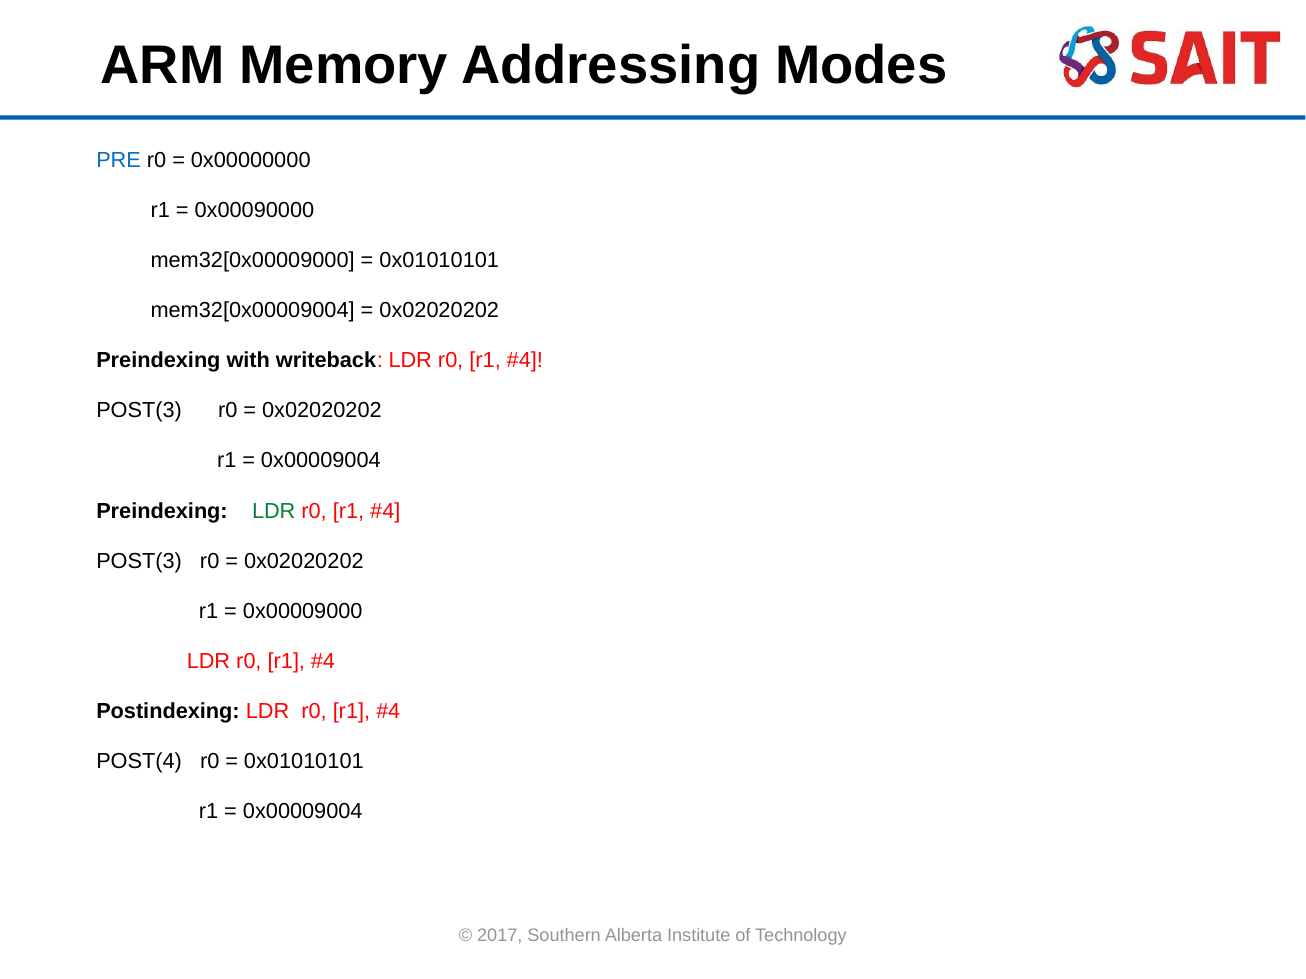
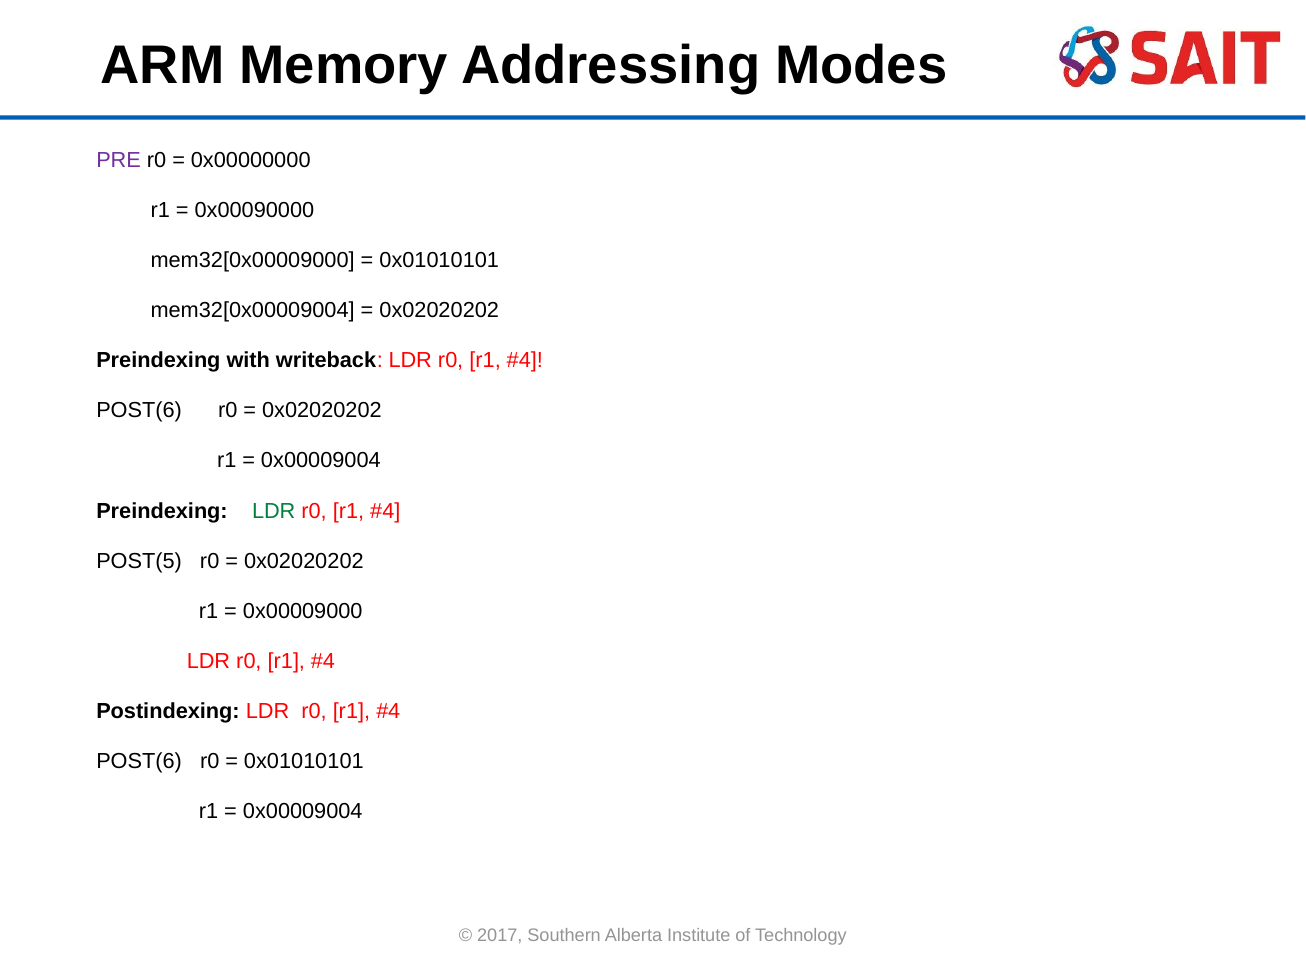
PRE colour: blue -> purple
POST(3 at (139, 411): POST(3 -> POST(6
POST(3 at (139, 561): POST(3 -> POST(5
POST(4 at (139, 762): POST(4 -> POST(6
